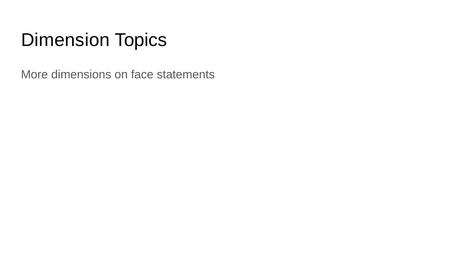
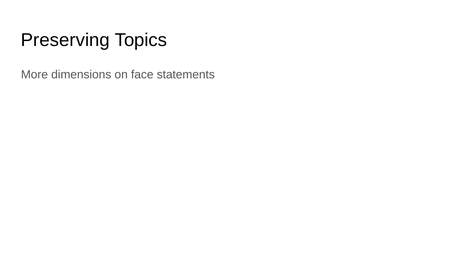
Dimension: Dimension -> Preserving
